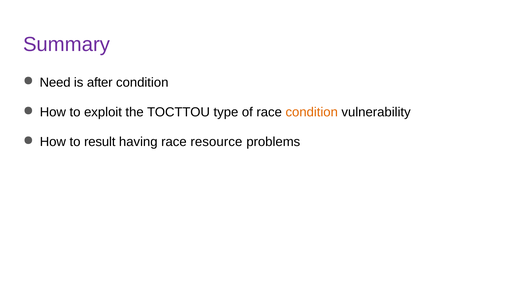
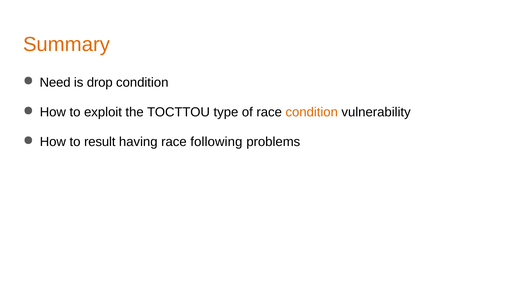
Summary colour: purple -> orange
after: after -> drop
resource: resource -> following
